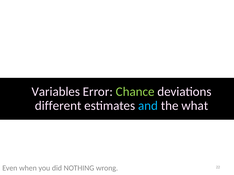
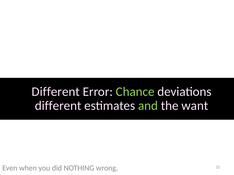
Variables at (56, 92): Variables -> Different
and colour: light blue -> light green
what: what -> want
